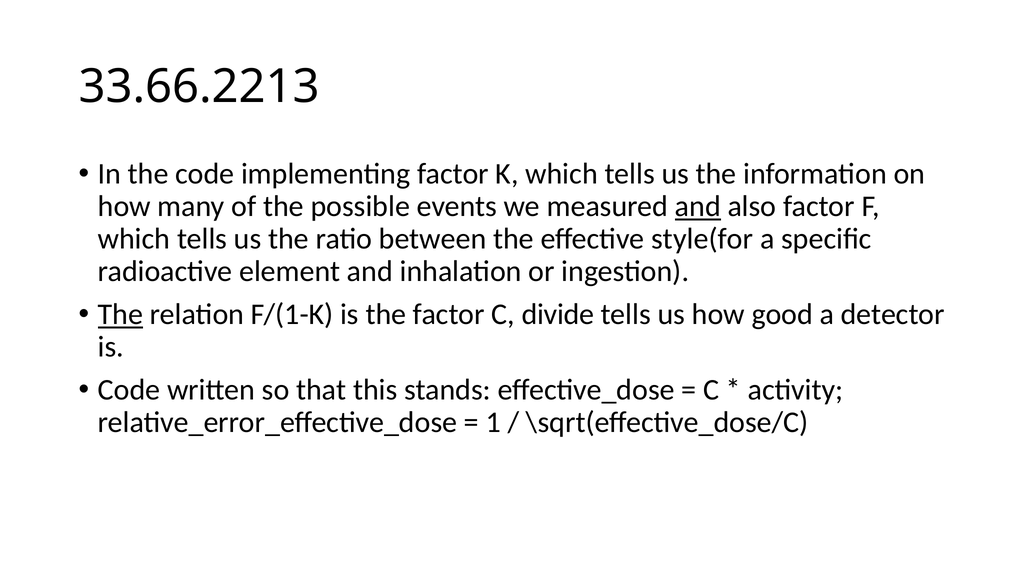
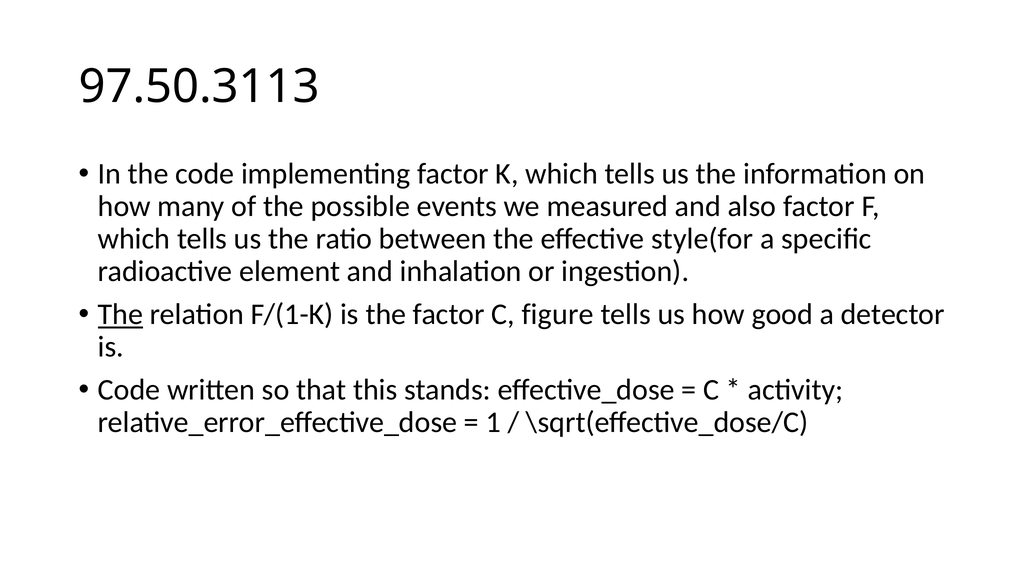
33.66.2213: 33.66.2213 -> 97.50.3113
and at (698, 207) underline: present -> none
divide: divide -> figure
